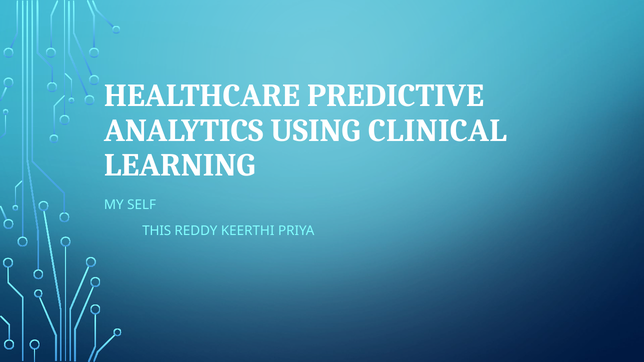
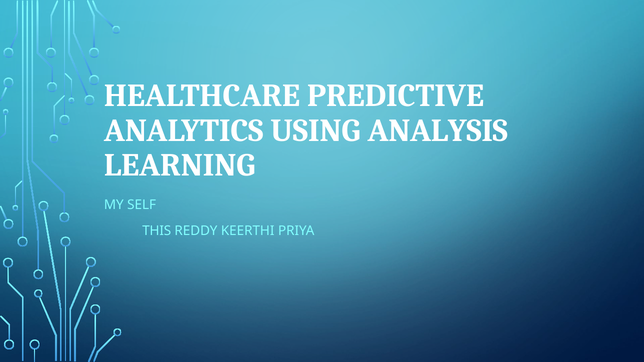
CLINICAL: CLINICAL -> ANALYSIS
